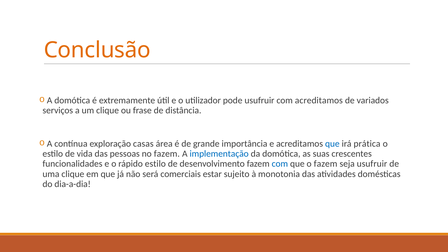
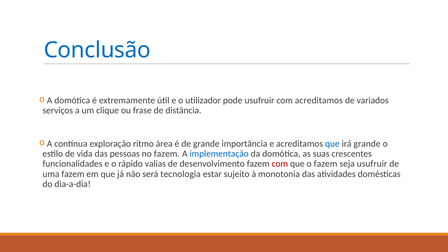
Conclusão colour: orange -> blue
casas: casas -> ritmo
irá prática: prática -> grande
rápido estilo: estilo -> valias
com at (280, 164) colour: blue -> red
uma clique: clique -> fazem
comerciais: comerciais -> tecnologia
